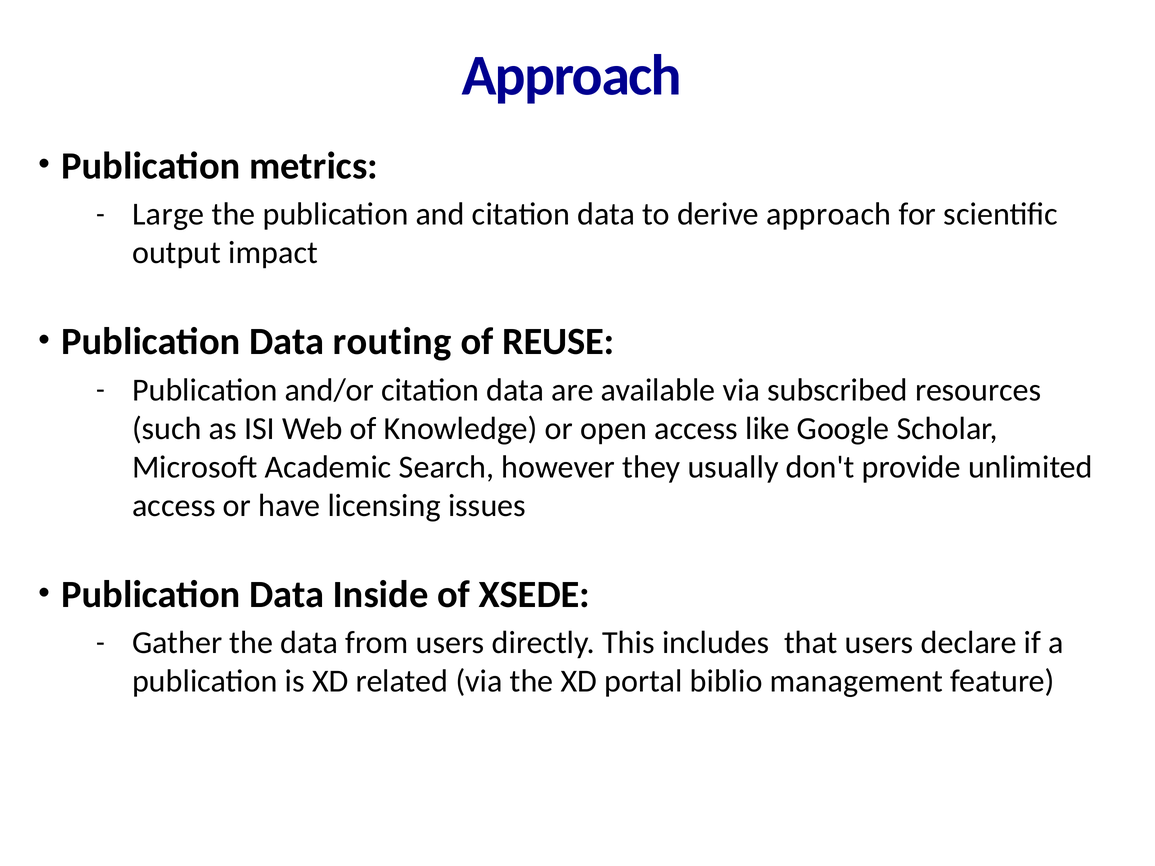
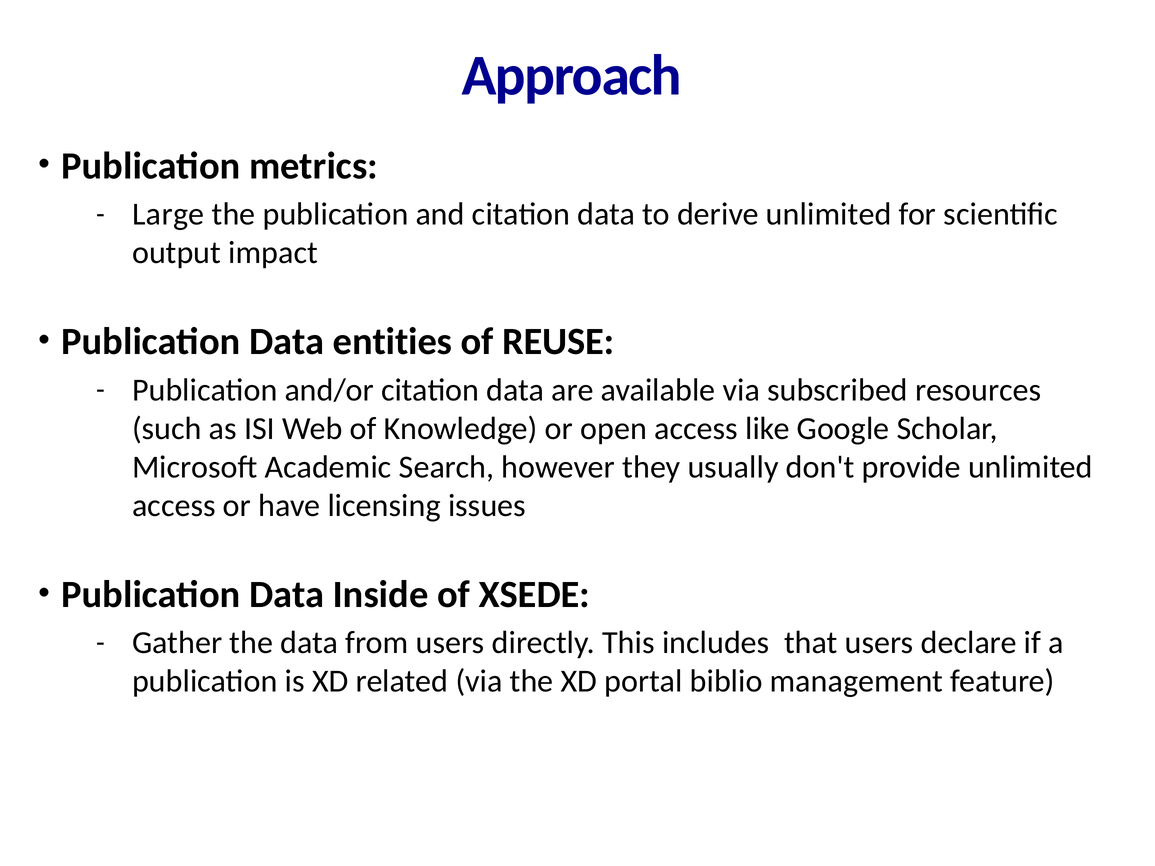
derive approach: approach -> unlimited
routing: routing -> entities
